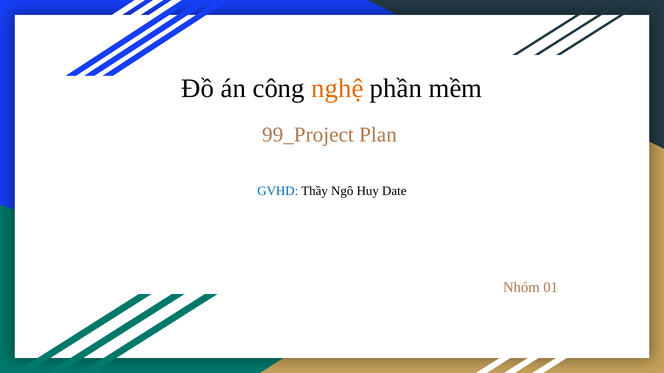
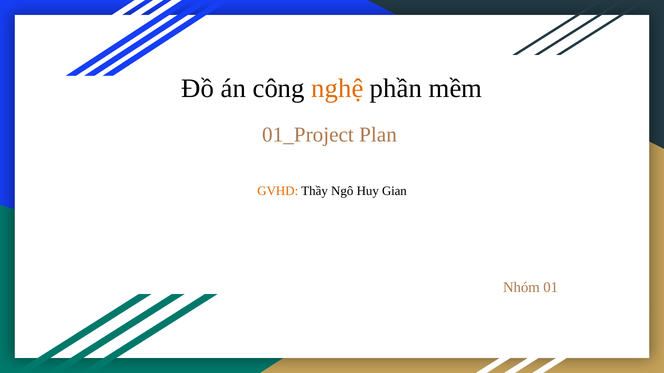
99_Project: 99_Project -> 01_Project
GVHD colour: blue -> orange
Date: Date -> Gian
